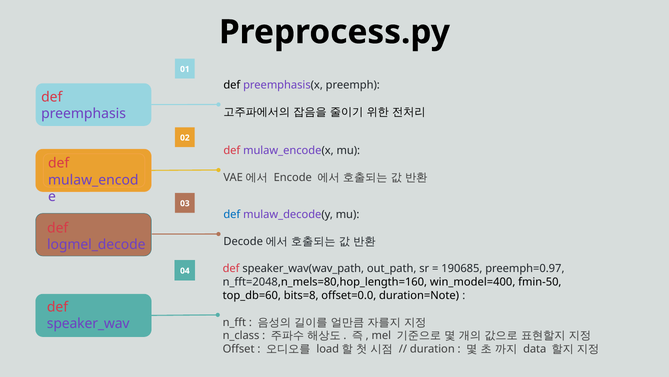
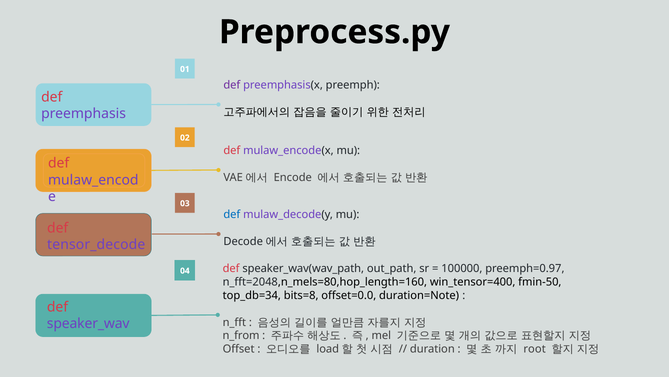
def at (232, 85) colour: black -> purple
logmel_decode: logmel_decode -> tensor_decode
190685: 190685 -> 100000
win_model=400: win_model=400 -> win_tensor=400
top_db=60: top_db=60 -> top_db=34
n_class: n_class -> n_from
data: data -> root
